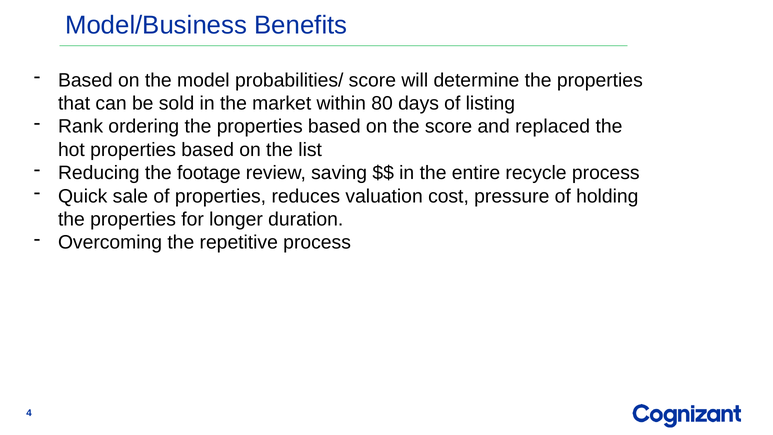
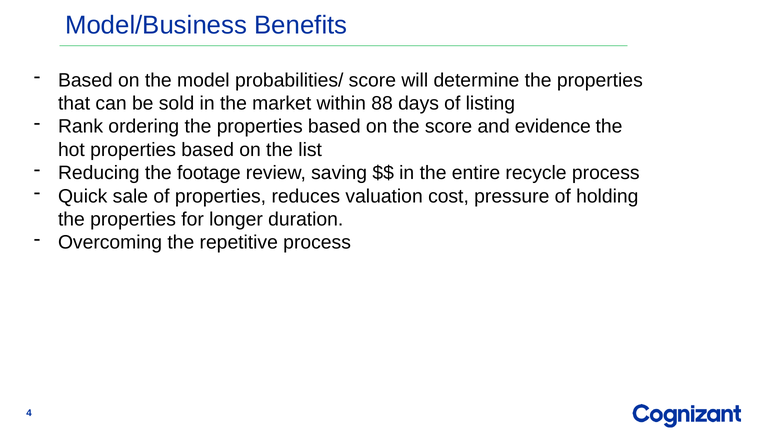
80: 80 -> 88
replaced: replaced -> evidence
